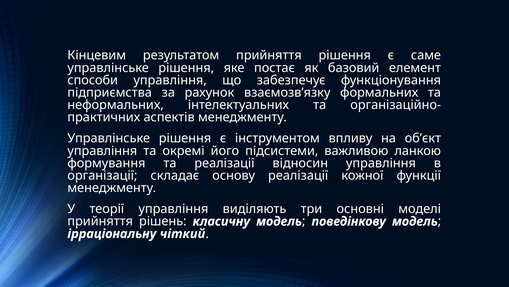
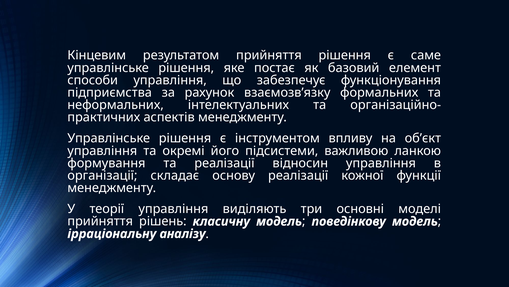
чіткий: чіткий -> аналізу
